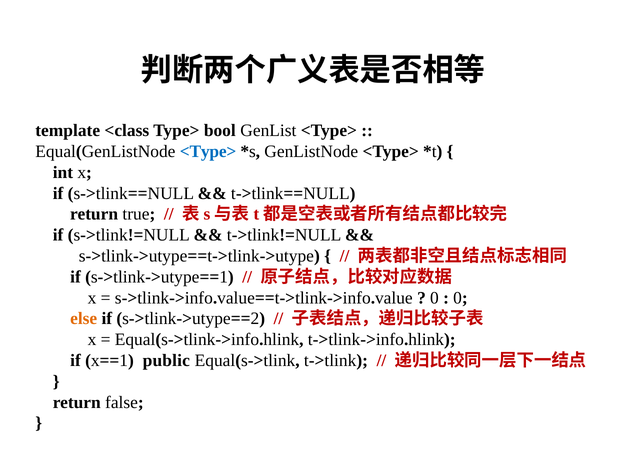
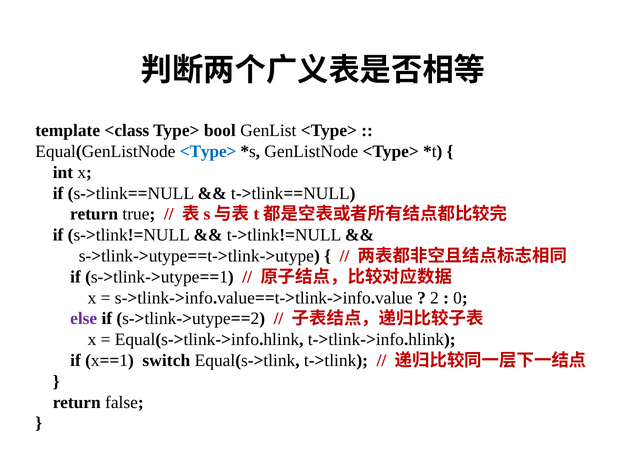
0 at (434, 297): 0 -> 2
else colour: orange -> purple
public: public -> switch
